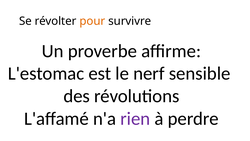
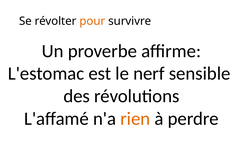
rien colour: purple -> orange
